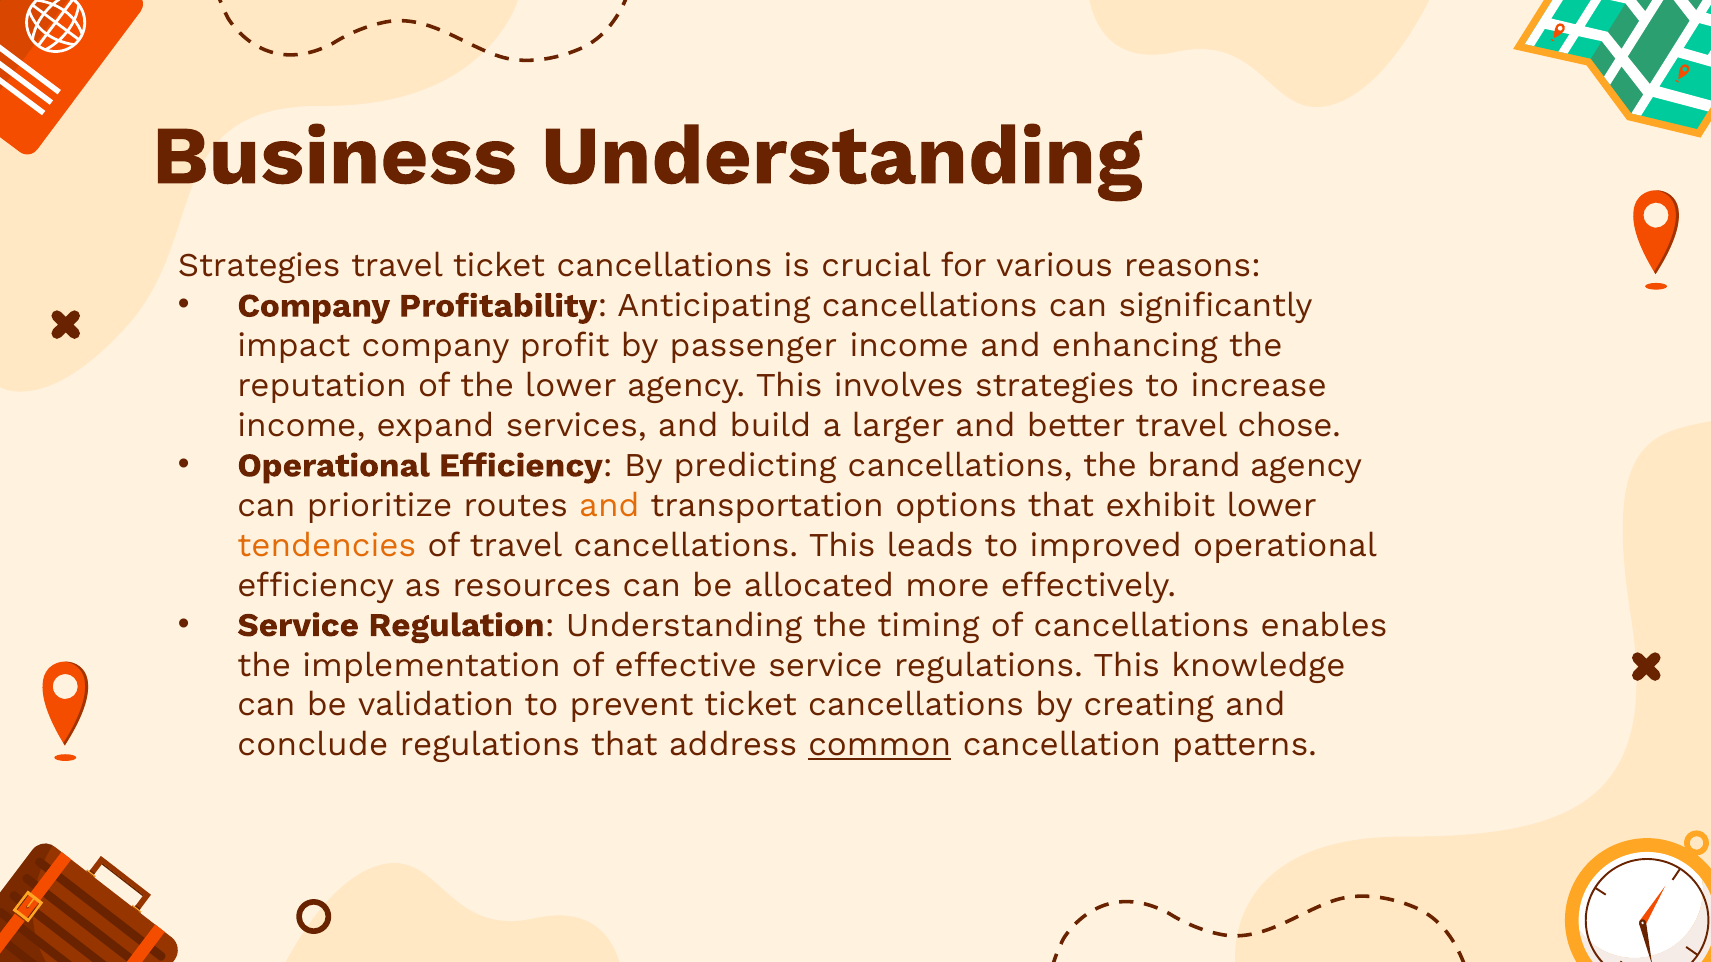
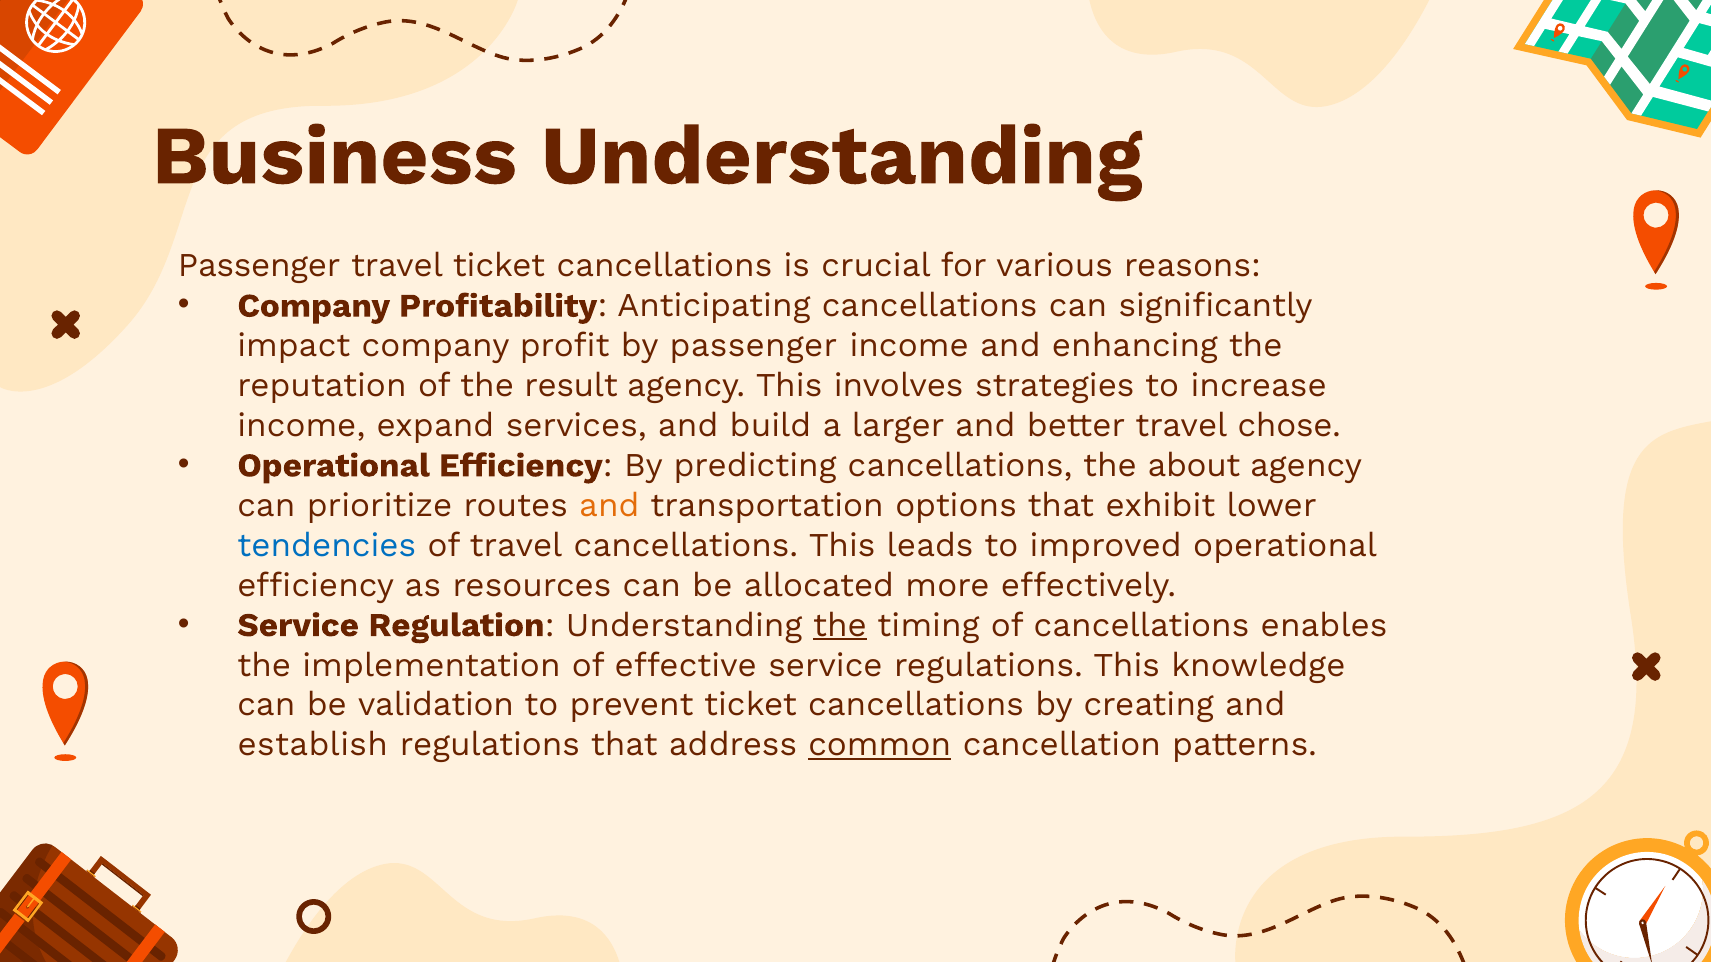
Strategies at (259, 266): Strategies -> Passenger
the lower: lower -> result
brand: brand -> about
tendencies colour: orange -> blue
the at (840, 625) underline: none -> present
conclude: conclude -> establish
